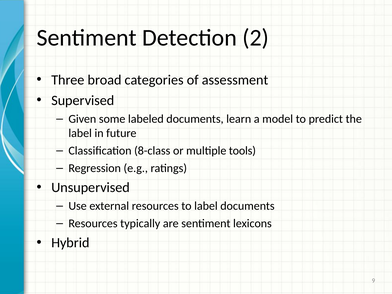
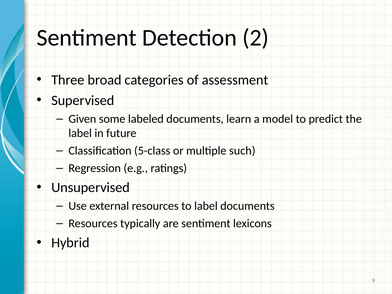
8-class: 8-class -> 5-class
tools: tools -> such
